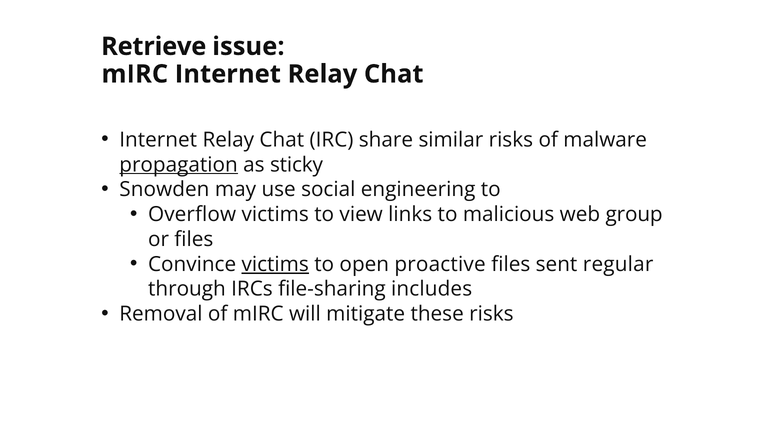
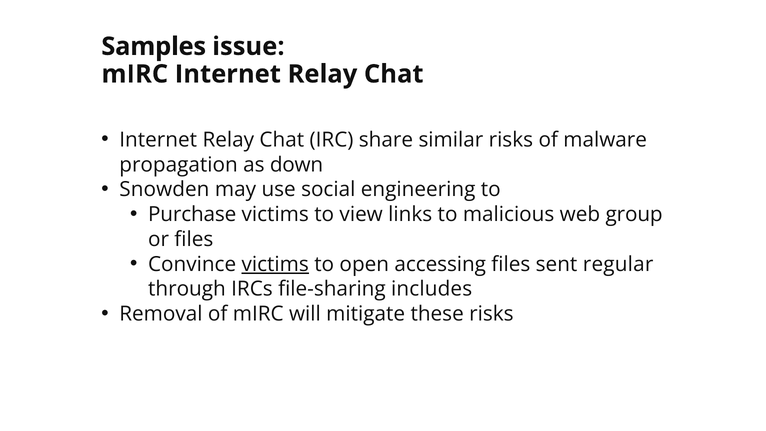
Retrieve: Retrieve -> Samples
propagation underline: present -> none
sticky: sticky -> down
Overflow: Overflow -> Purchase
proactive: proactive -> accessing
